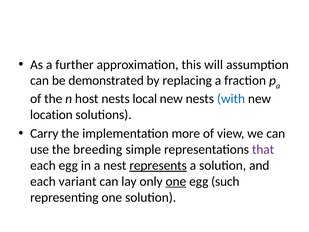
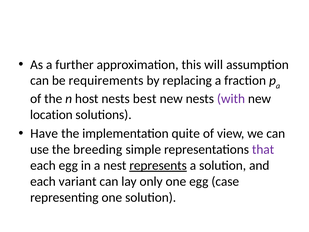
demonstrated: demonstrated -> requirements
local: local -> best
with colour: blue -> purple
Carry: Carry -> Have
more: more -> quite
one at (176, 181) underline: present -> none
such: such -> case
